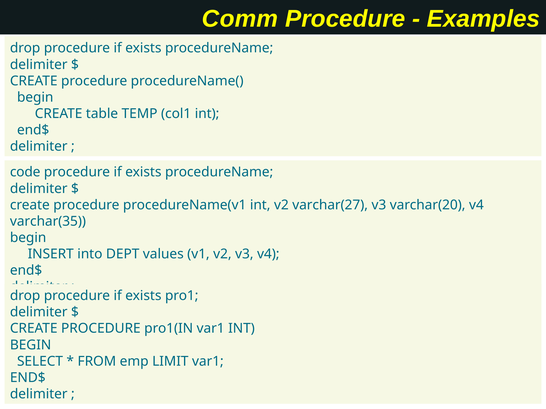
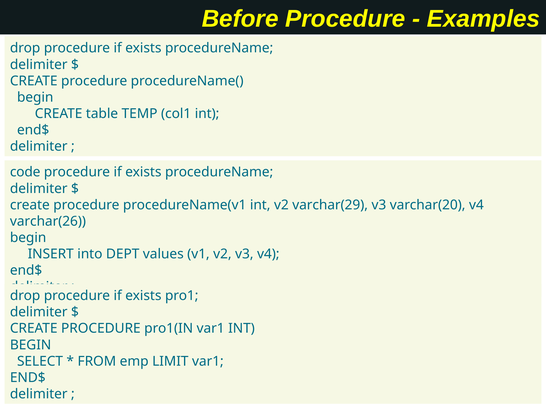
Comm: Comm -> Before
varchar(27: varchar(27 -> varchar(29
varchar(35: varchar(35 -> varchar(26
